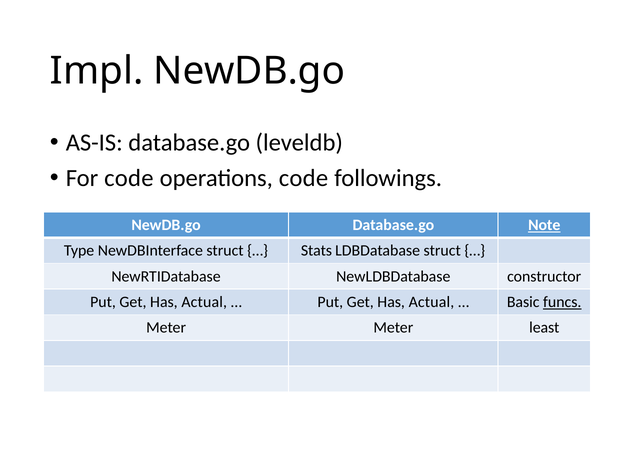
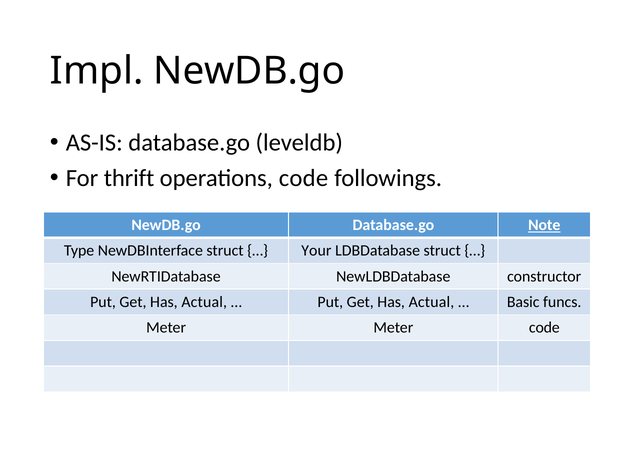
For code: code -> thrift
Stats: Stats -> Your
funcs underline: present -> none
Meter least: least -> code
